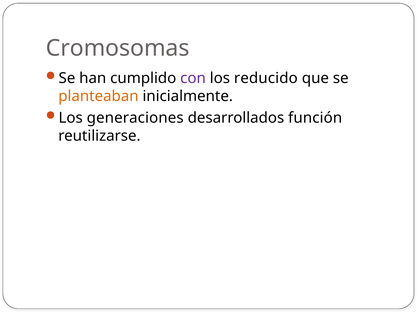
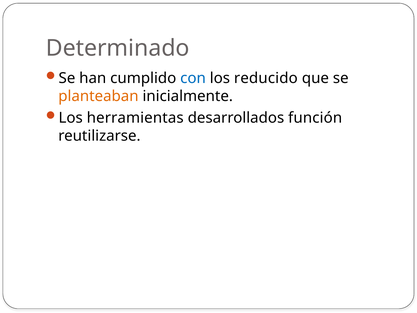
Cromosomas: Cromosomas -> Determinado
con colour: purple -> blue
generaciones: generaciones -> herramientas
